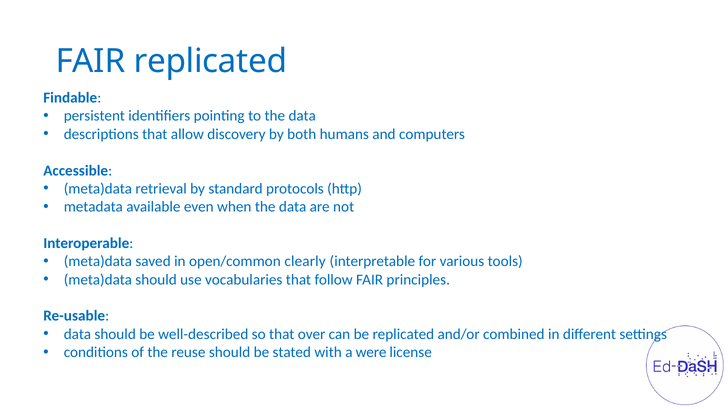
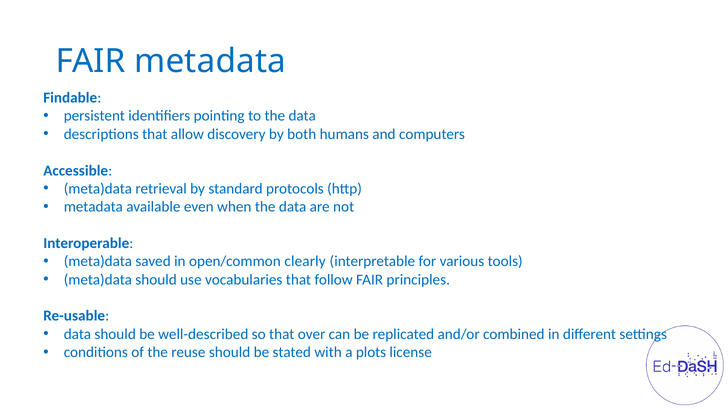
FAIR replicated: replicated -> metadata
were: were -> plots
